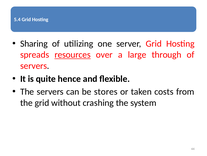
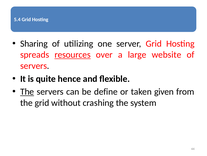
through: through -> website
The at (27, 91) underline: none -> present
stores: stores -> define
costs: costs -> given
